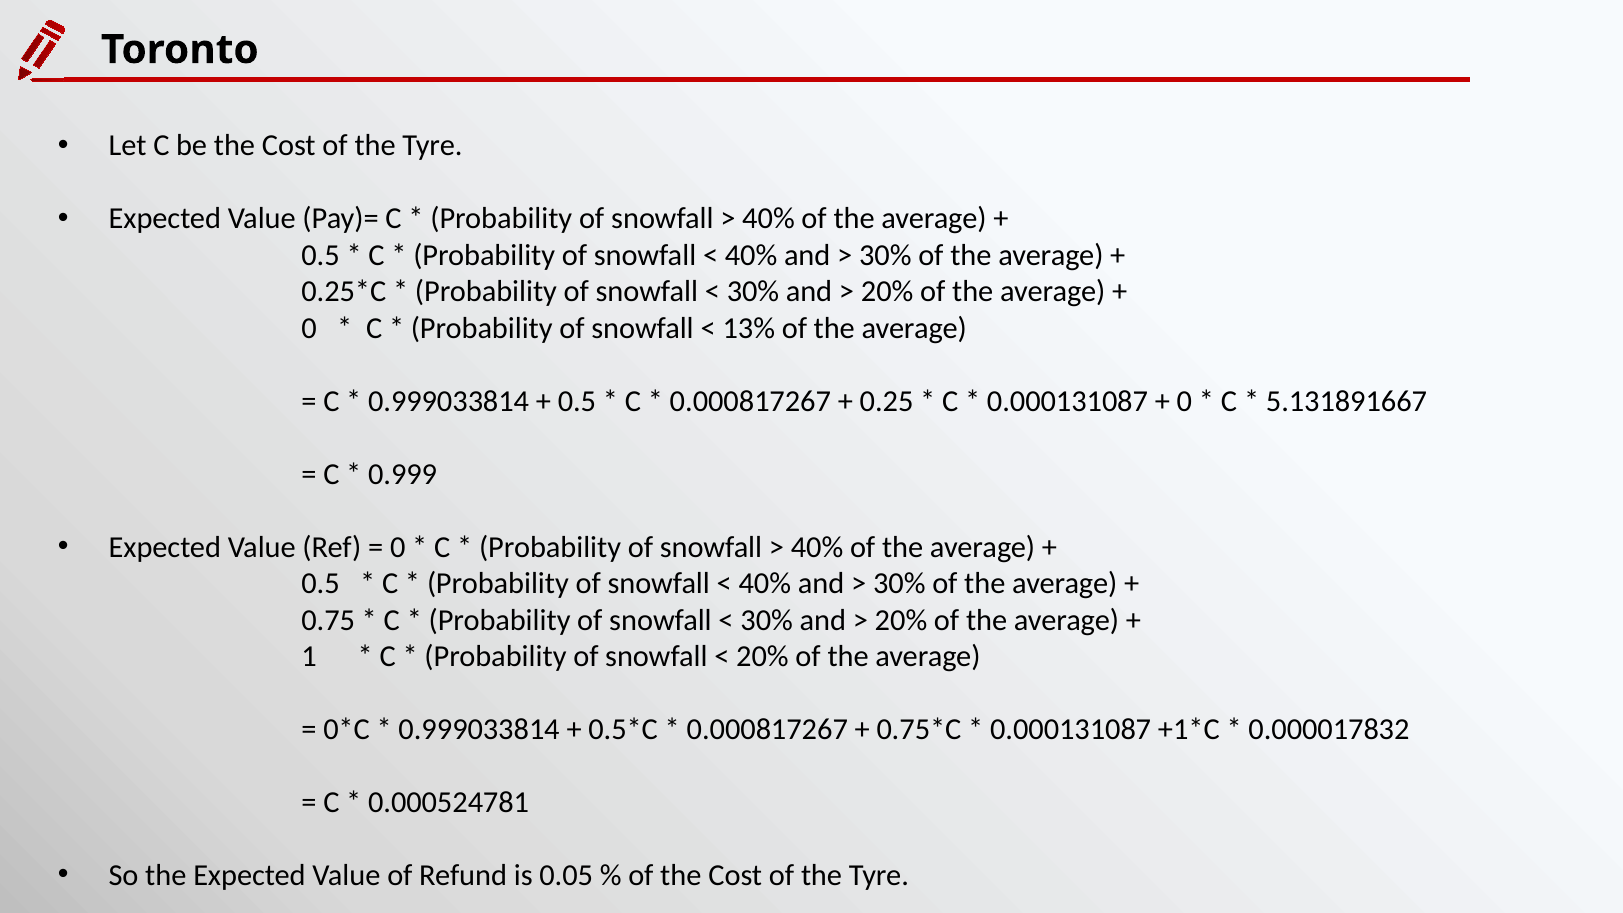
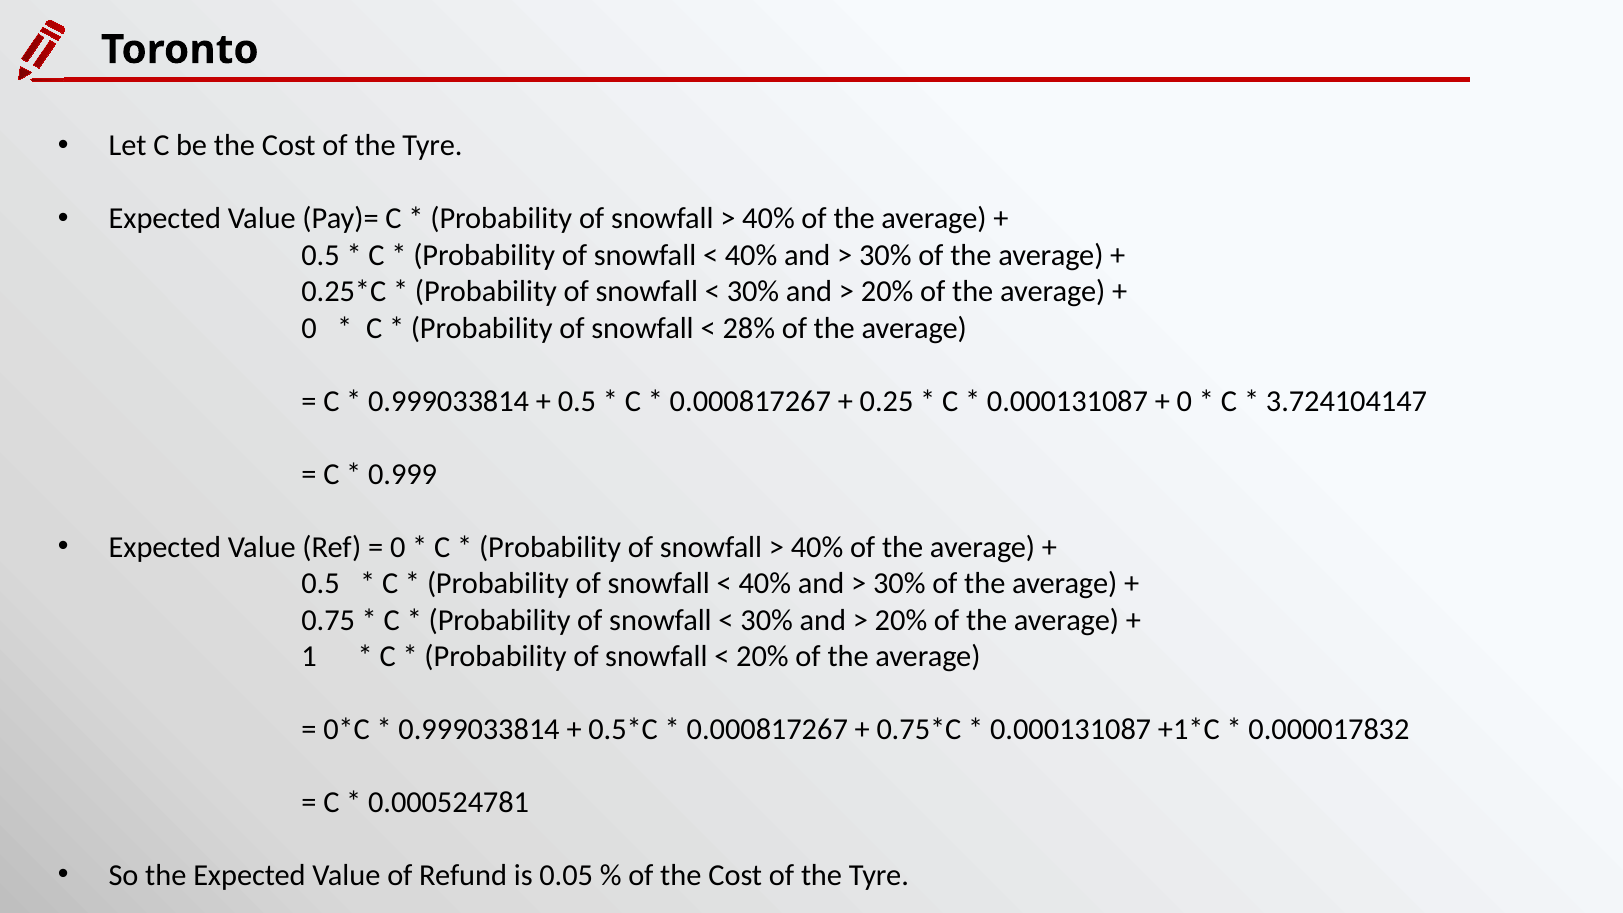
13%: 13% -> 28%
5.131891667: 5.131891667 -> 3.724104147
